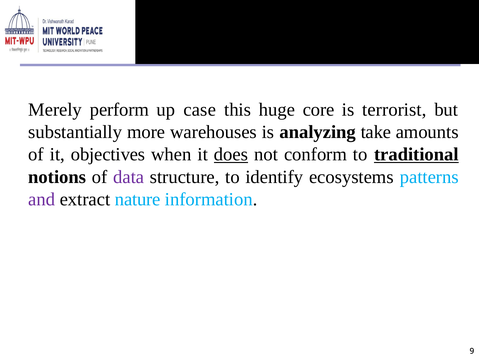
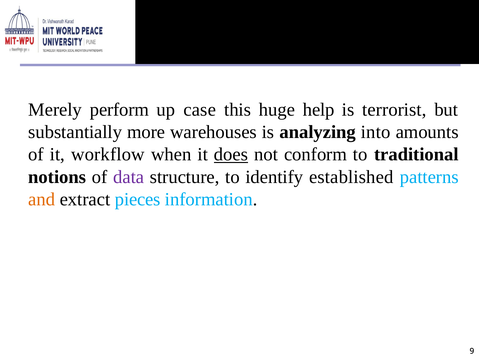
core: core -> help
take: take -> into
objectives: objectives -> workflow
traditional underline: present -> none
ecosystems: ecosystems -> established
and colour: purple -> orange
nature: nature -> pieces
